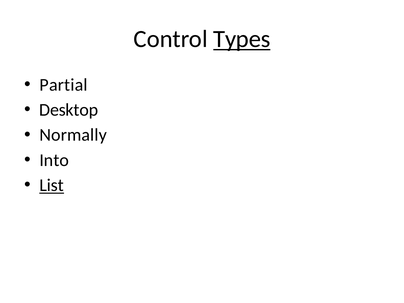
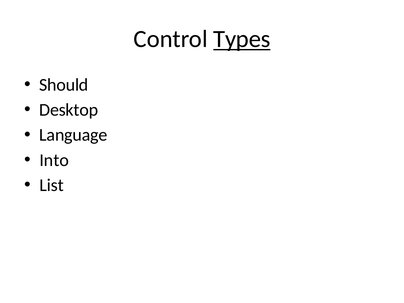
Partial: Partial -> Should
Normally: Normally -> Language
List underline: present -> none
